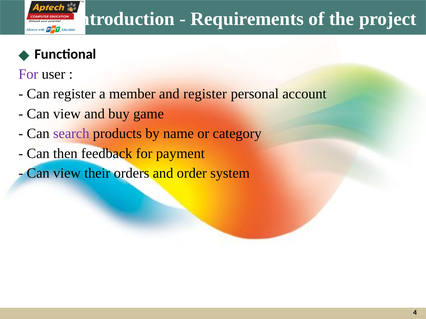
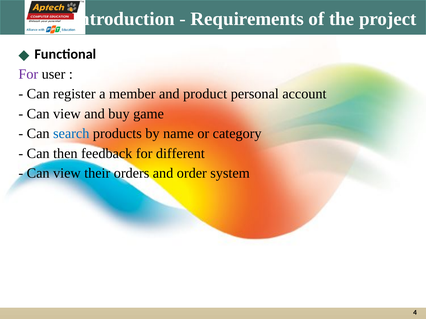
and register: register -> product
search colour: purple -> blue
payment: payment -> different
